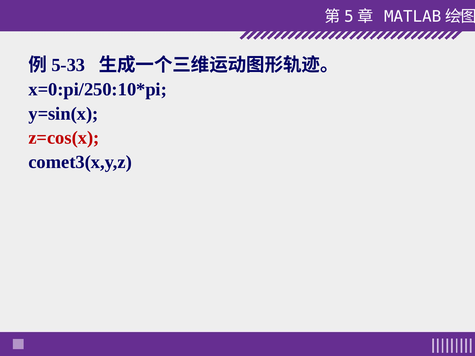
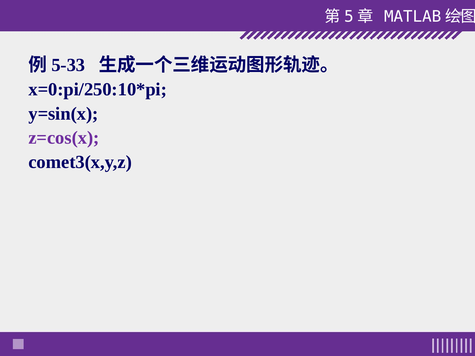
z=cos(x colour: red -> purple
